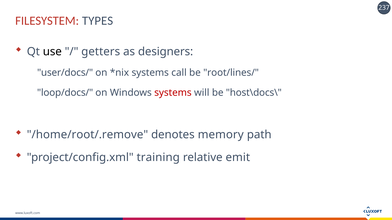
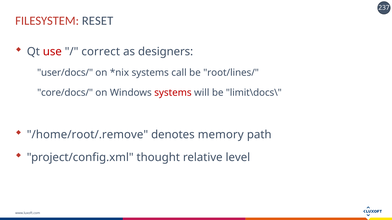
TYPES: TYPES -> RESET
use colour: black -> red
getters: getters -> correct
loop/docs/: loop/docs/ -> core/docs/
host\docs\: host\docs\ -> limit\docs\
training: training -> thought
emit: emit -> level
